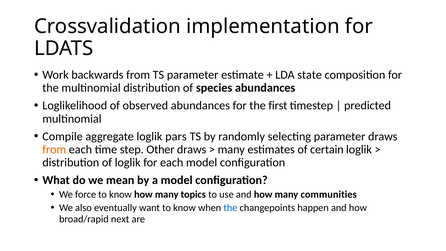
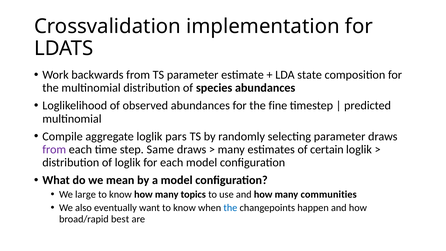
first: first -> fine
from at (54, 149) colour: orange -> purple
Other: Other -> Same
force: force -> large
next: next -> best
